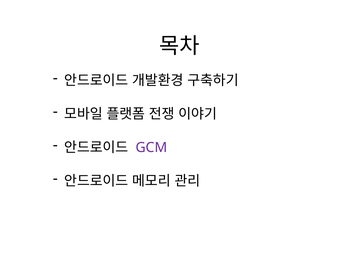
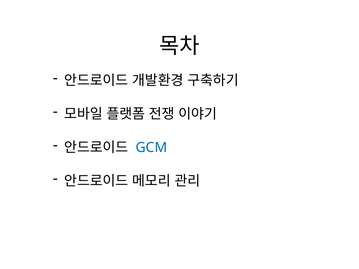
GCM colour: purple -> blue
